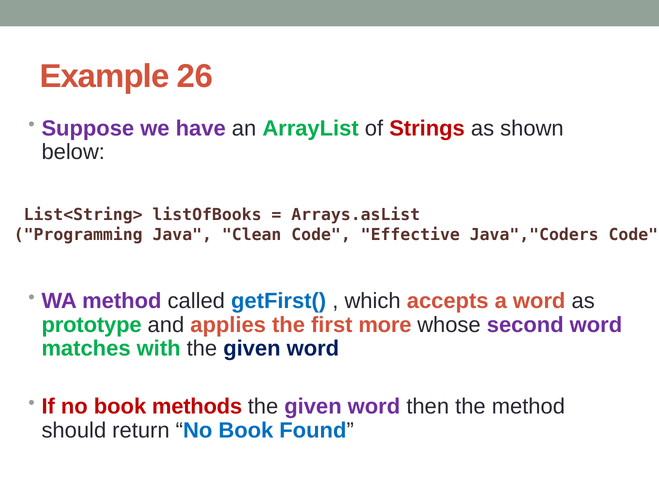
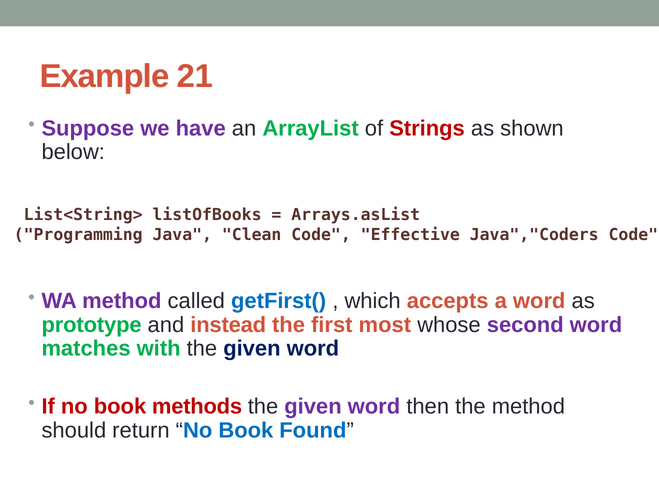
26: 26 -> 21
applies: applies -> instead
more: more -> most
